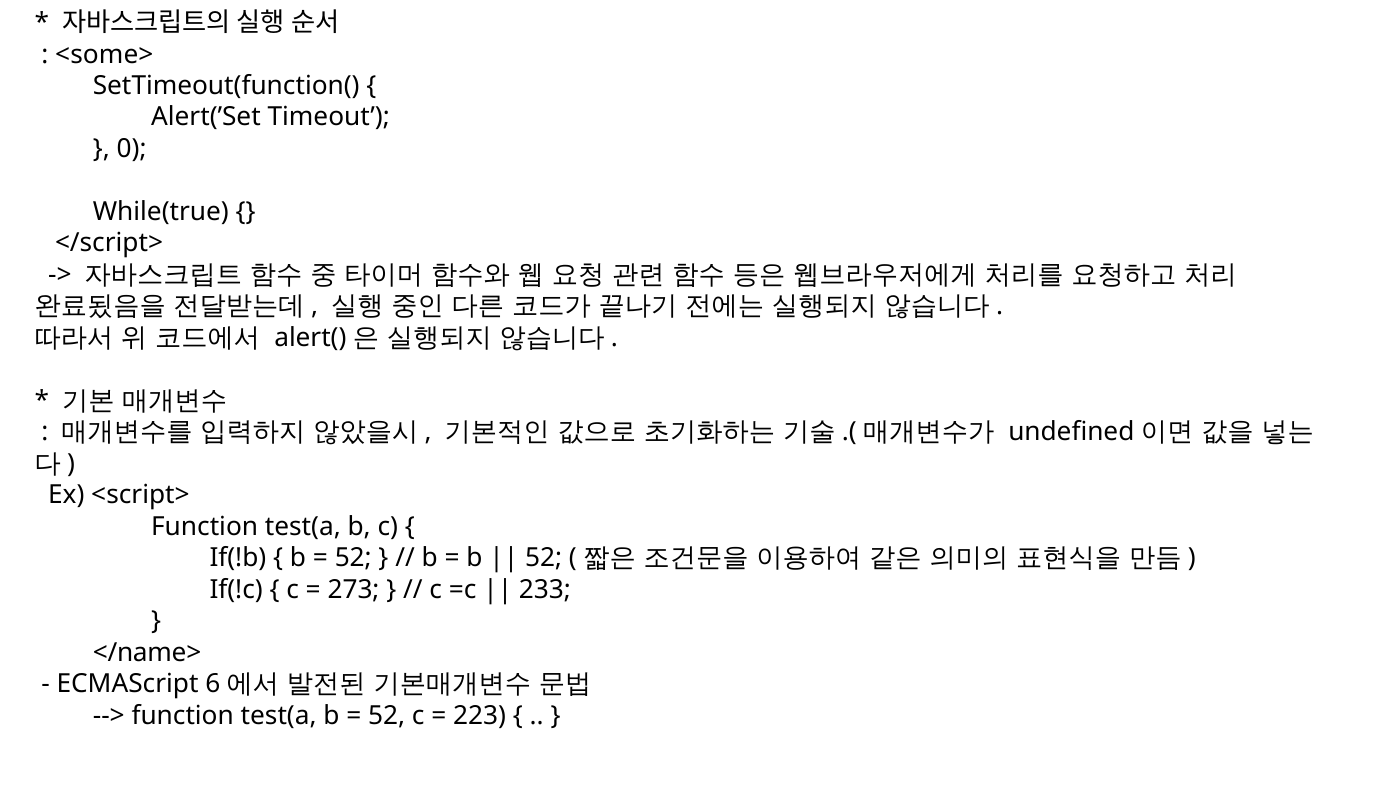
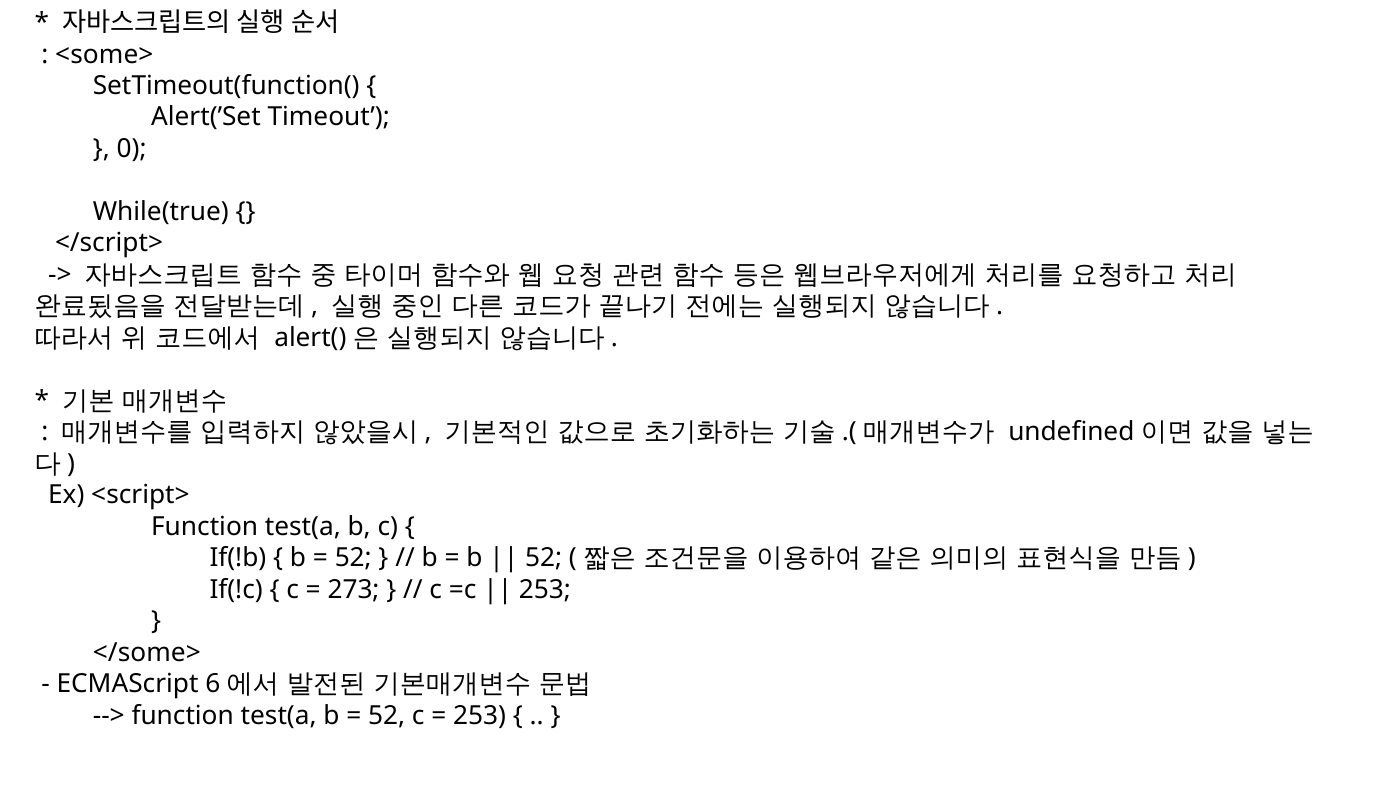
233 at (545, 590): 233 -> 253
</name>: </name> -> </some>
223 at (480, 716): 223 -> 253
